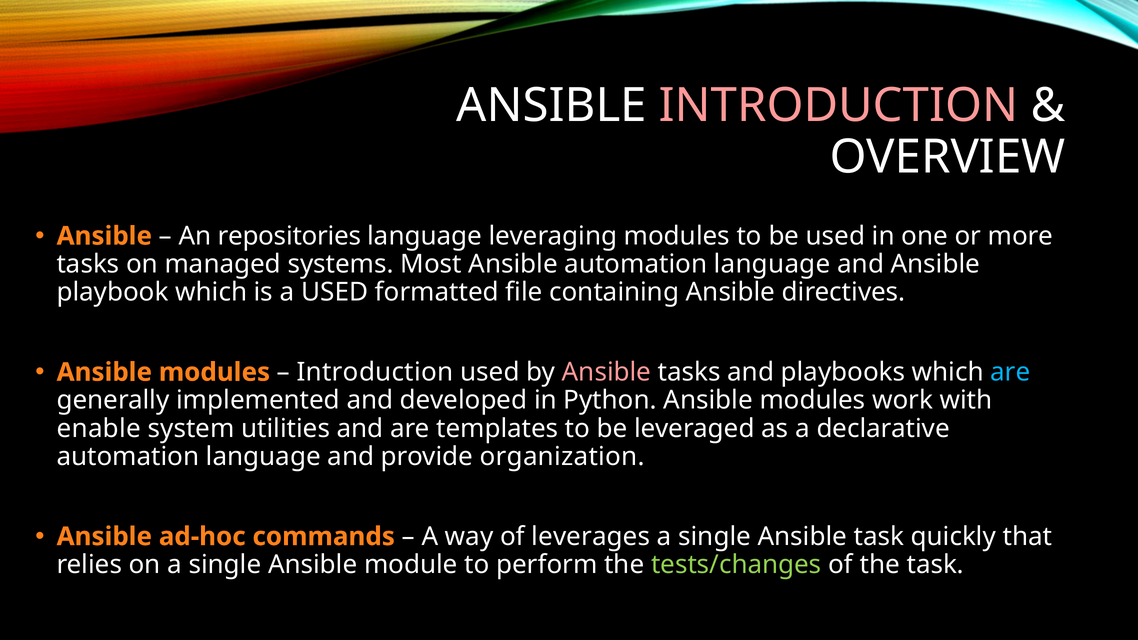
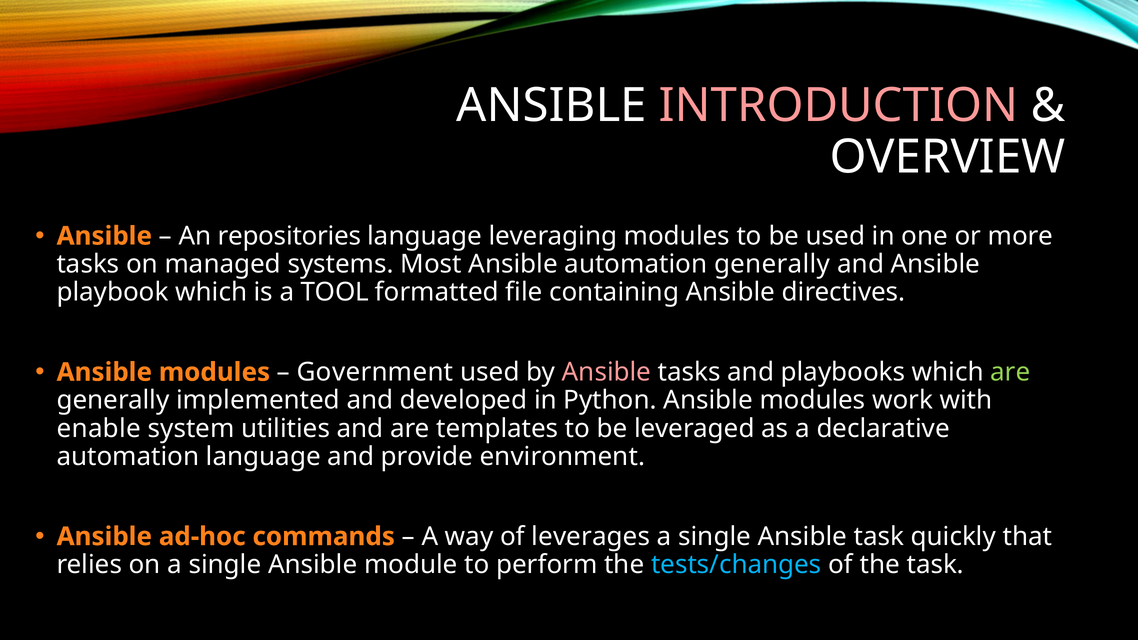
Ansible automation language: language -> generally
a USED: USED -> TOOL
Introduction at (375, 372): Introduction -> Government
are at (1010, 372) colour: light blue -> light green
organization: organization -> environment
tests/changes colour: light green -> light blue
